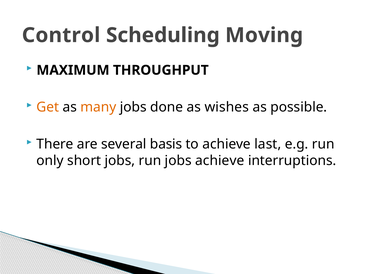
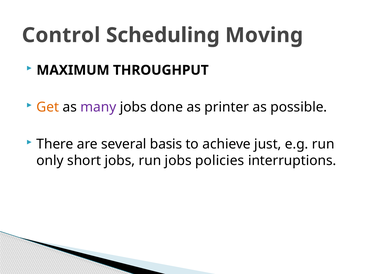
many colour: orange -> purple
wishes: wishes -> printer
last: last -> just
jobs achieve: achieve -> policies
